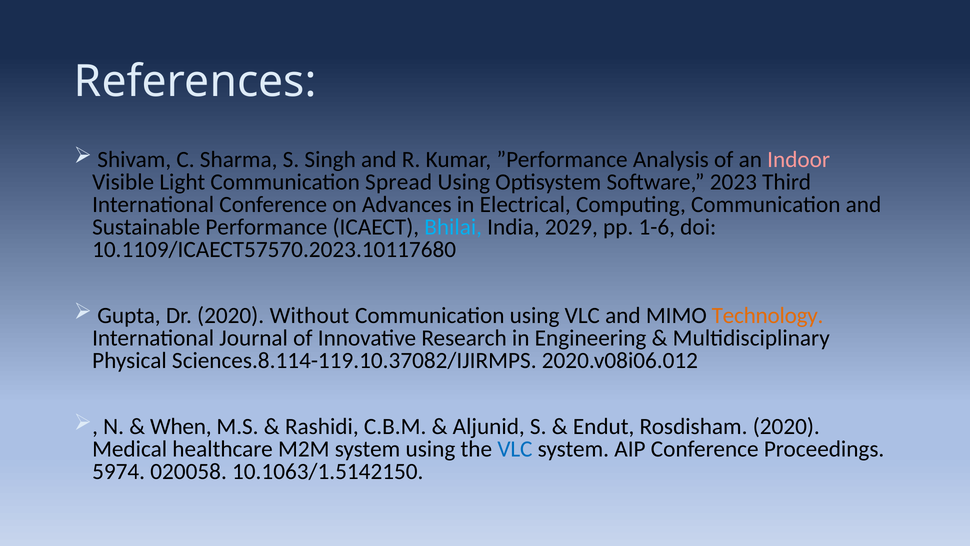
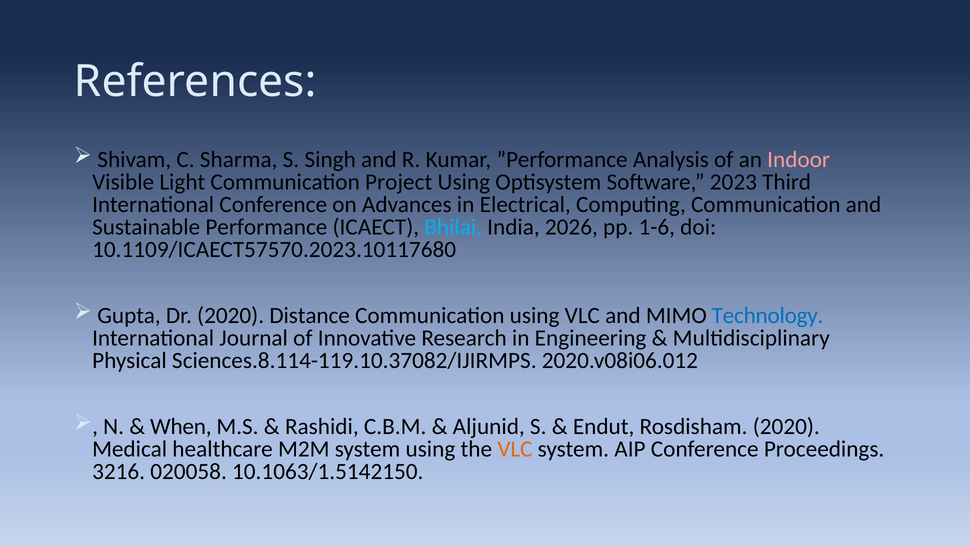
Spread: Spread -> Project
2029: 2029 -> 2026
Without: Without -> Distance
Technology colour: orange -> blue
VLC at (515, 449) colour: blue -> orange
5974: 5974 -> 3216
